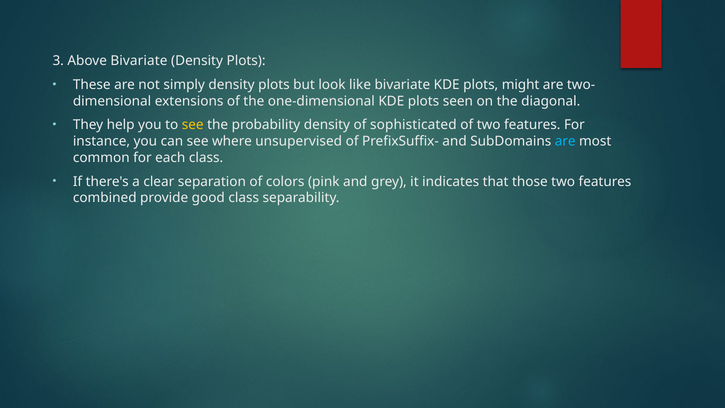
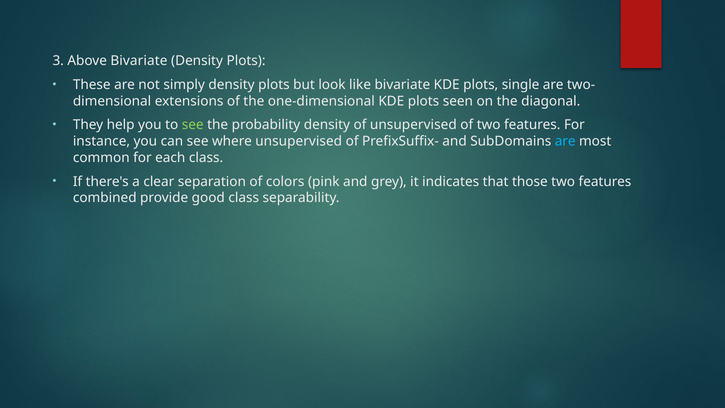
might: might -> single
see at (193, 125) colour: yellow -> light green
of sophisticated: sophisticated -> unsupervised
